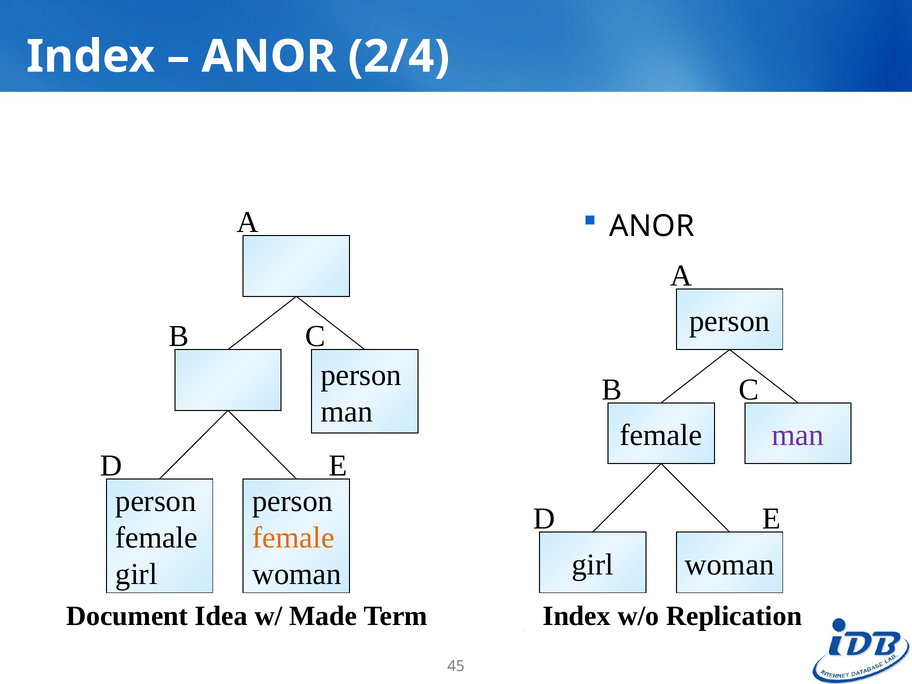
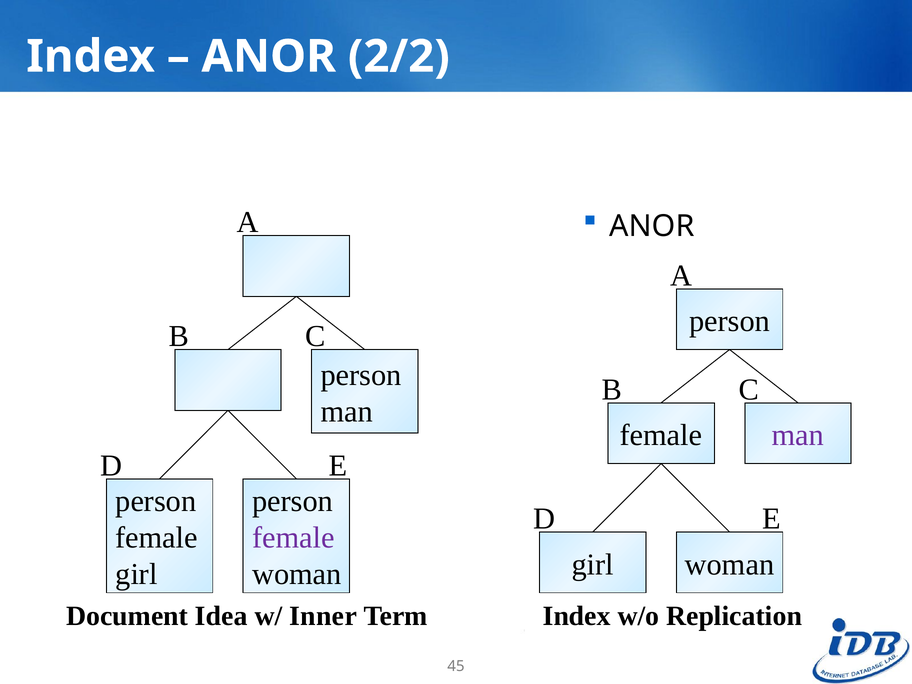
2/4: 2/4 -> 2/2
female at (293, 538) colour: orange -> purple
Made: Made -> Inner
